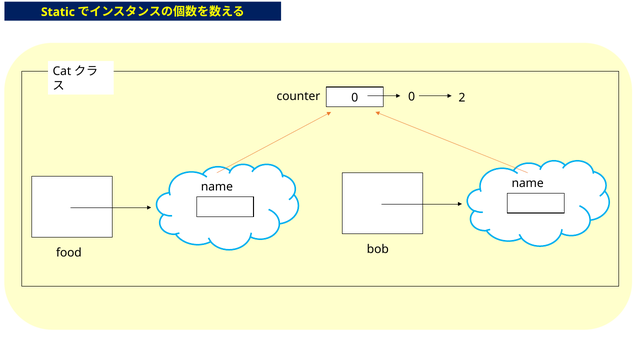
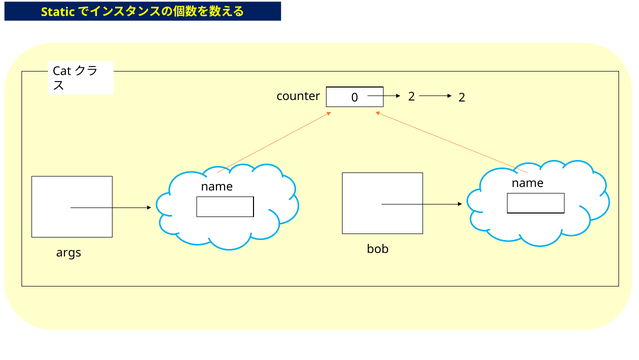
0 0: 0 -> 2
food: food -> args
